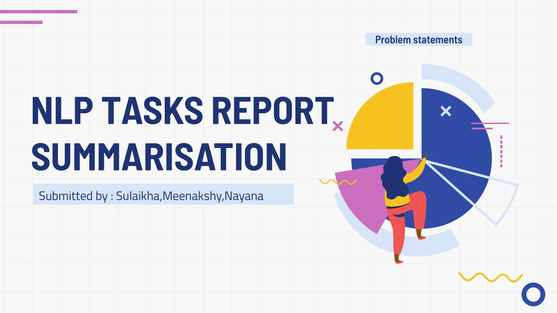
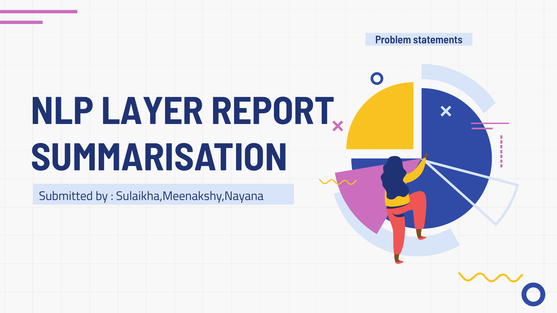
TASKS: TASKS -> LAYER
